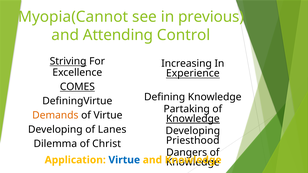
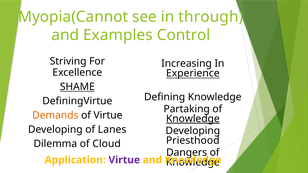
previous: previous -> through
Attending: Attending -> Examples
Striving underline: present -> none
COMES: COMES -> SHAME
Christ: Christ -> Cloud
Virtue at (124, 160) colour: blue -> purple
